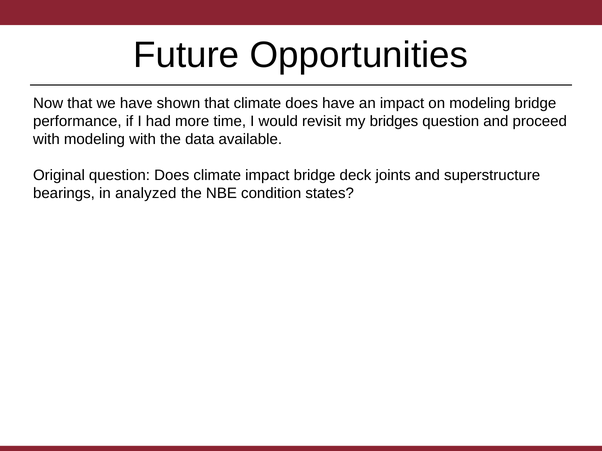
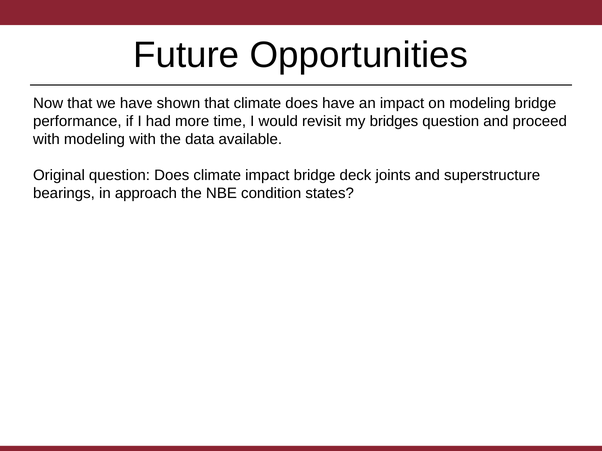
analyzed: analyzed -> approach
